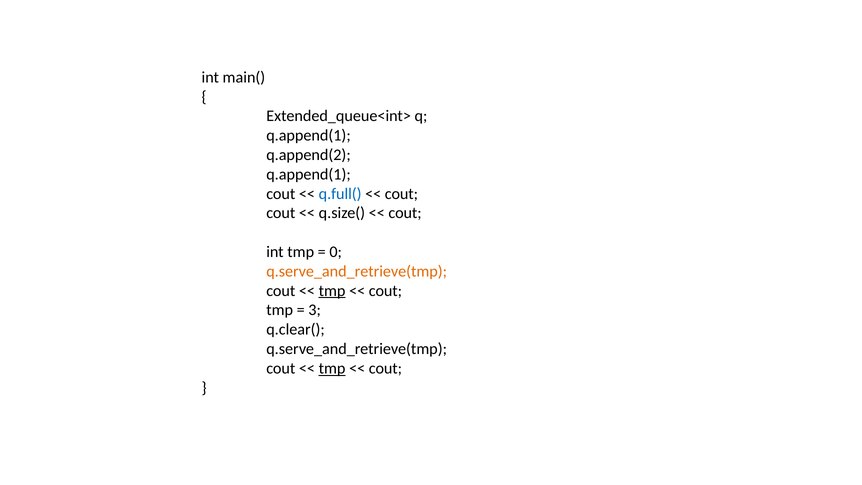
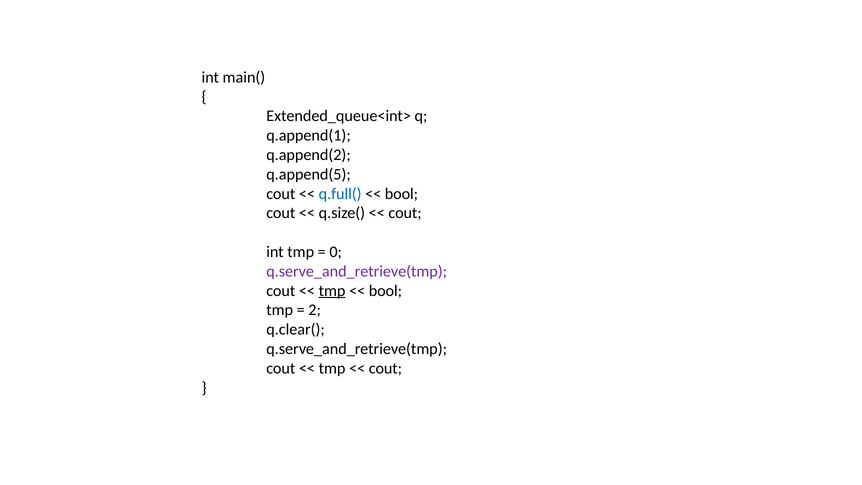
q.append(1 at (309, 174): q.append(1 -> q.append(5
cout at (401, 194): cout -> bool
q.serve_and_retrieve(tmp at (357, 271) colour: orange -> purple
cout at (385, 291): cout -> bool
3: 3 -> 2
tmp at (332, 368) underline: present -> none
